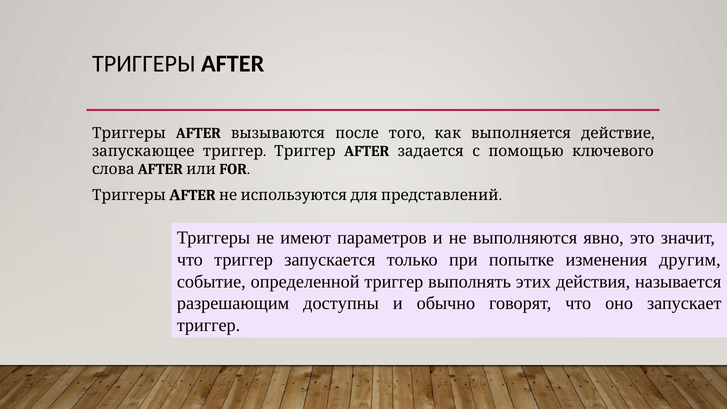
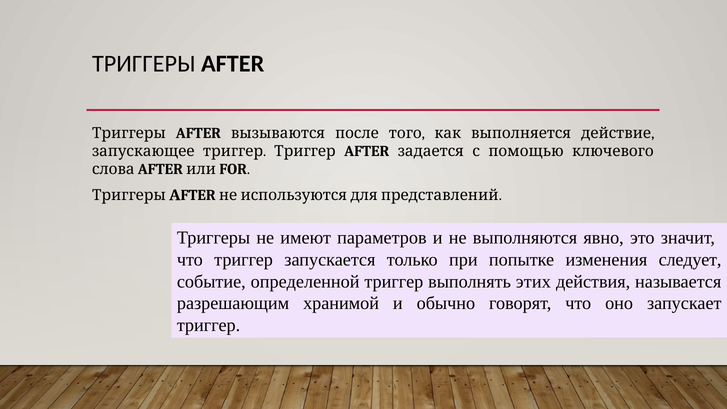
другим: другим -> следует
доступны: доступны -> хранимой
